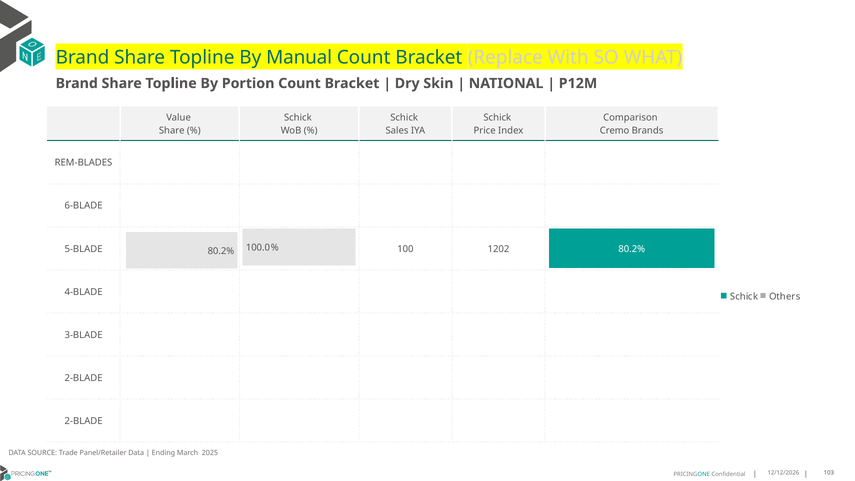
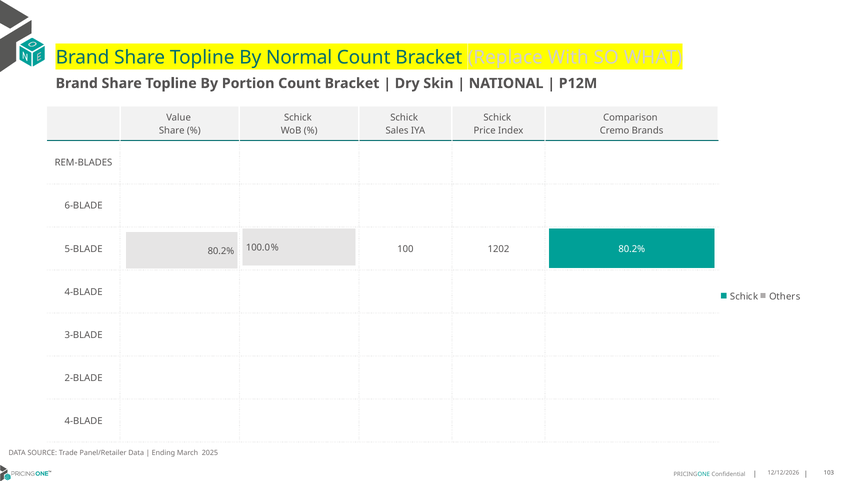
Manual: Manual -> Normal
2-BLADE at (84, 421): 2-BLADE -> 4-BLADE
